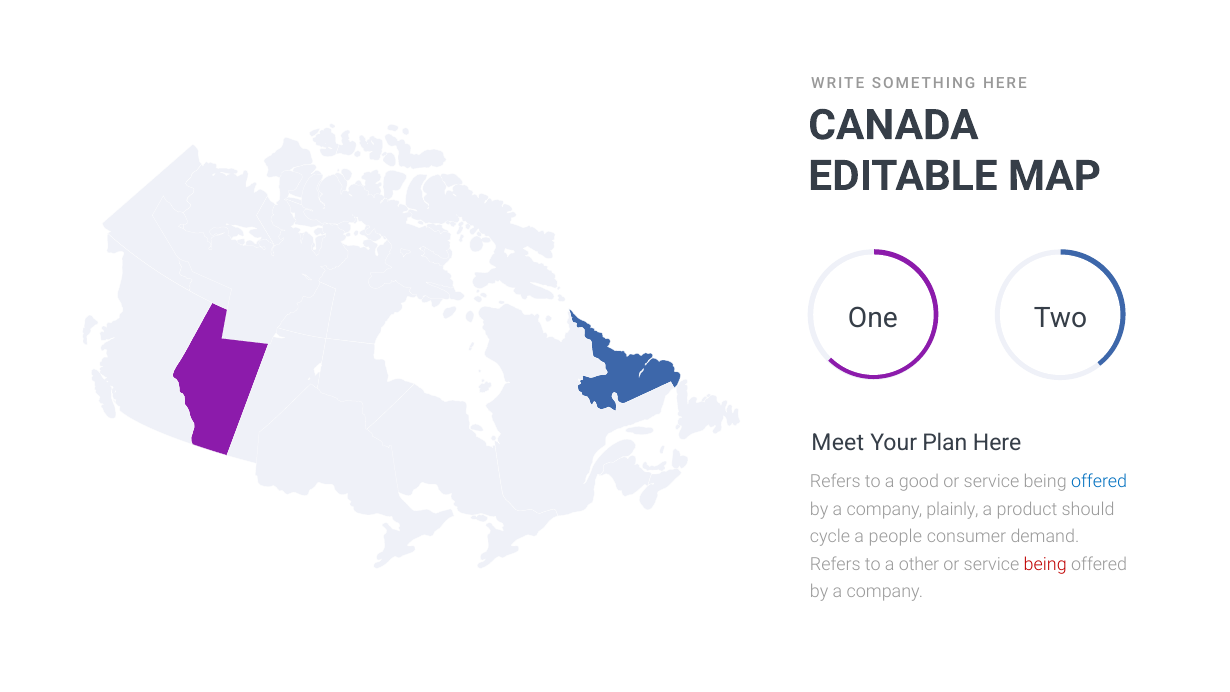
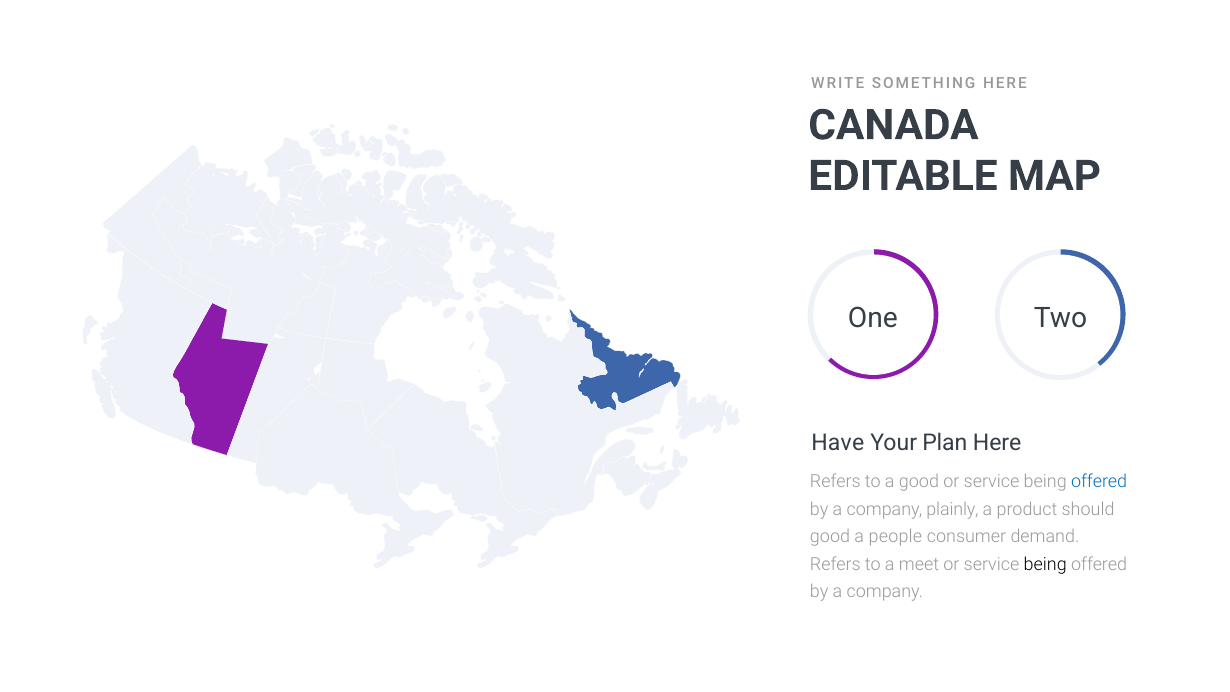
Meet: Meet -> Have
cycle at (830, 537): cycle -> good
other: other -> meet
being at (1045, 564) colour: red -> black
